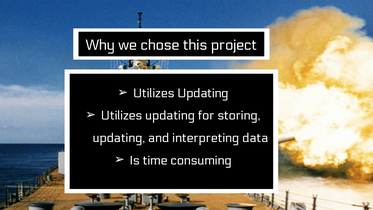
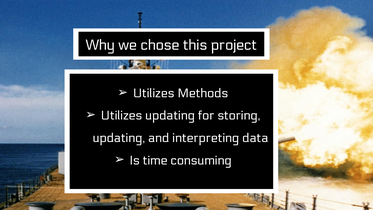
Updating at (203, 93): Updating -> Methods
